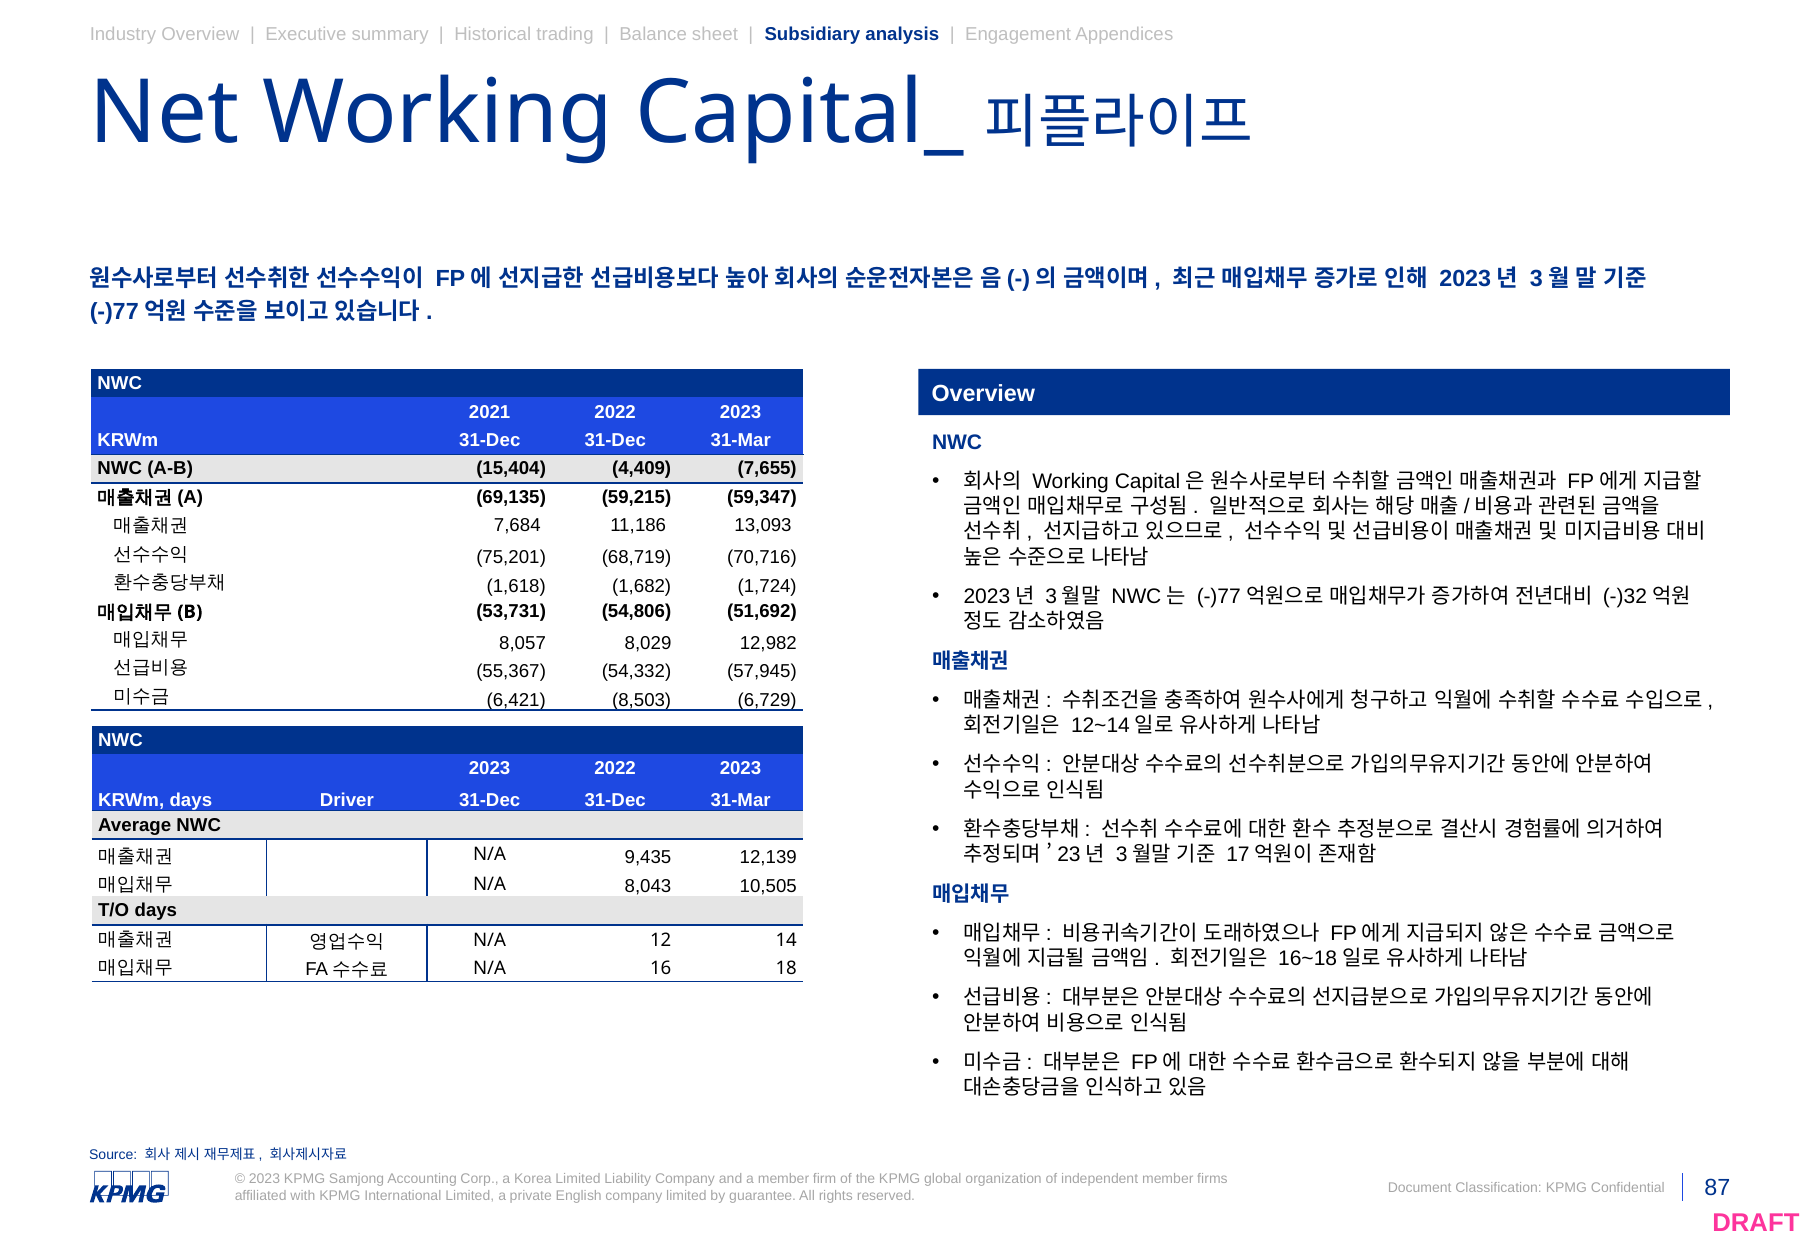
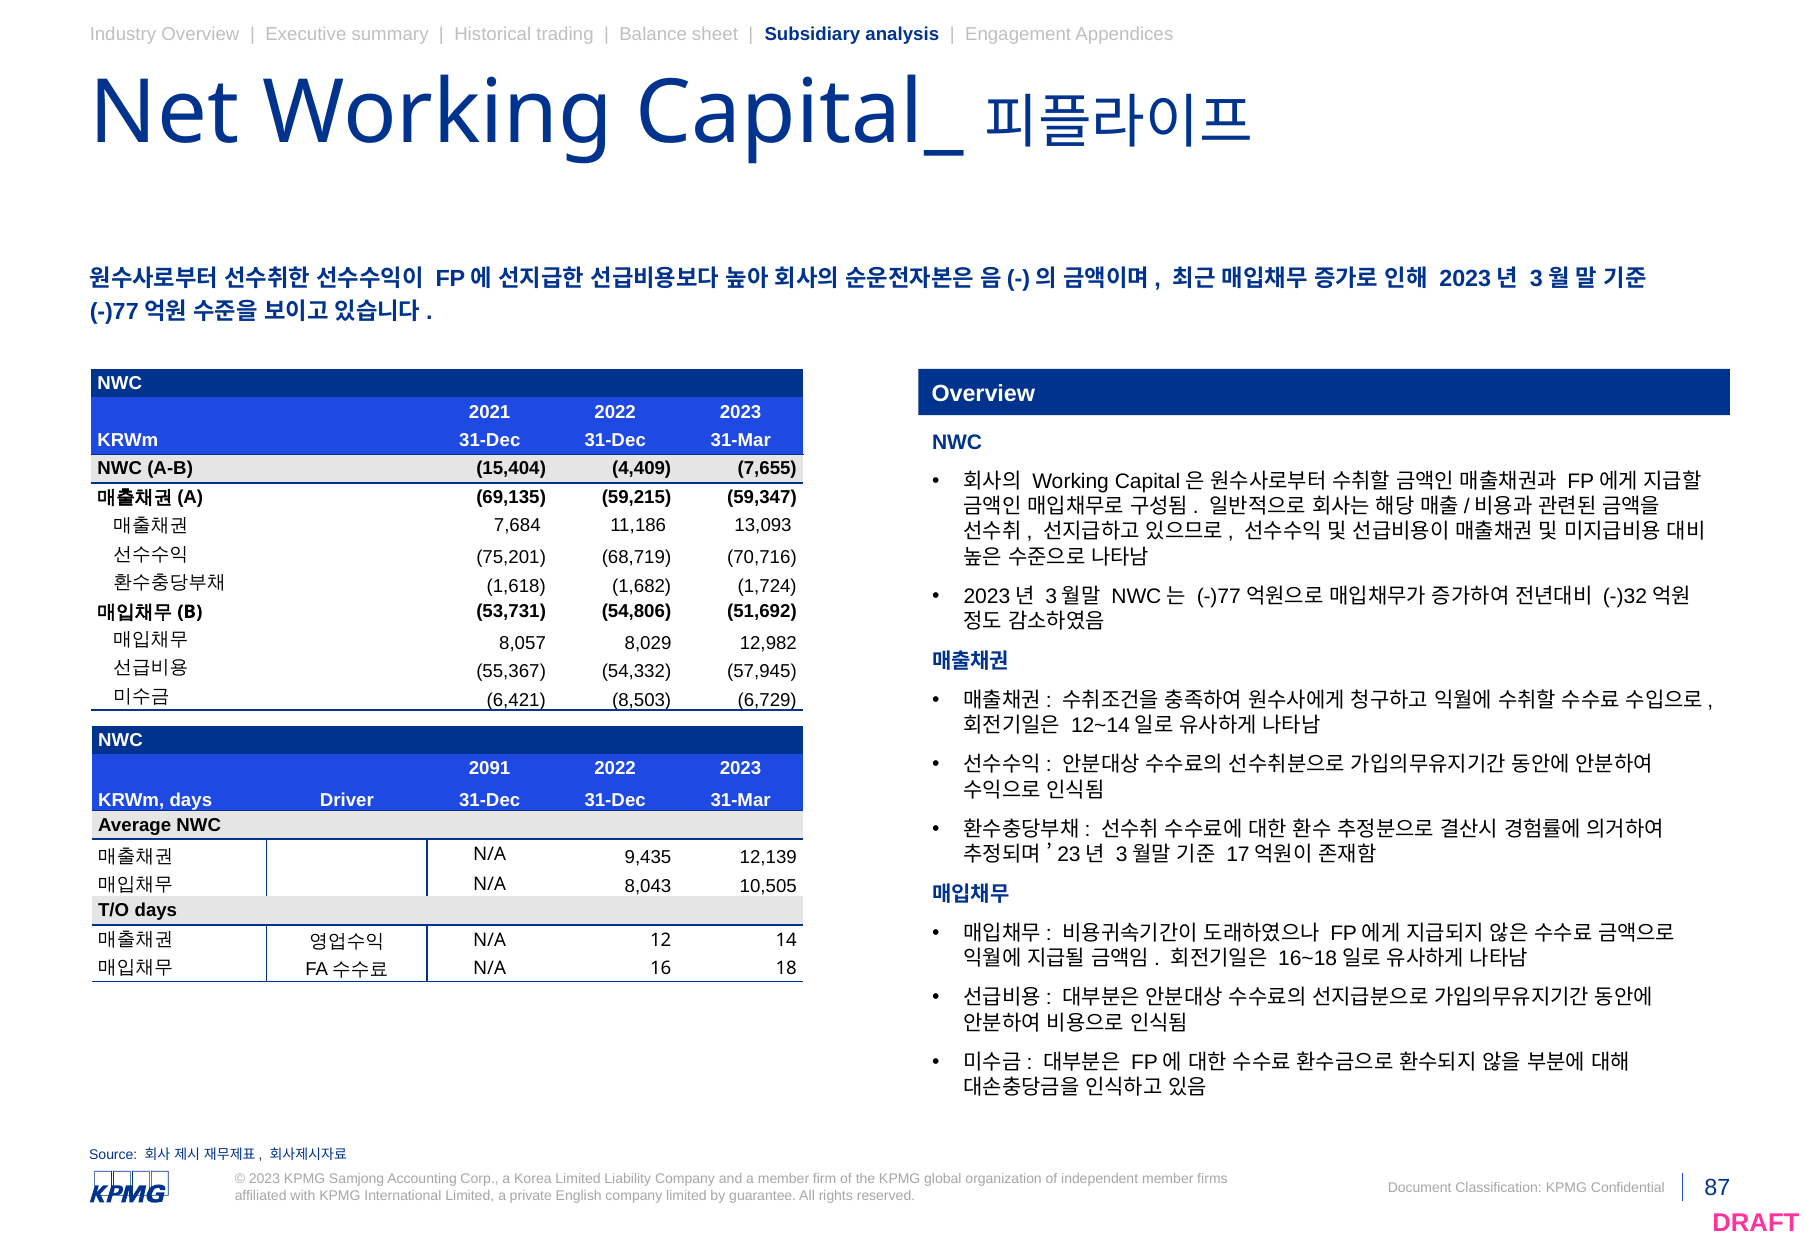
2023 at (490, 769): 2023 -> 2091
